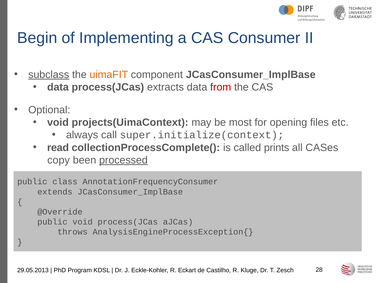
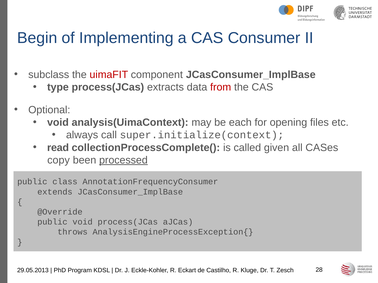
subclass underline: present -> none
uimaFIT colour: orange -> red
data at (58, 87): data -> type
projects(UimaContext: projects(UimaContext -> analysis(UimaContext
most: most -> each
prints: prints -> given
